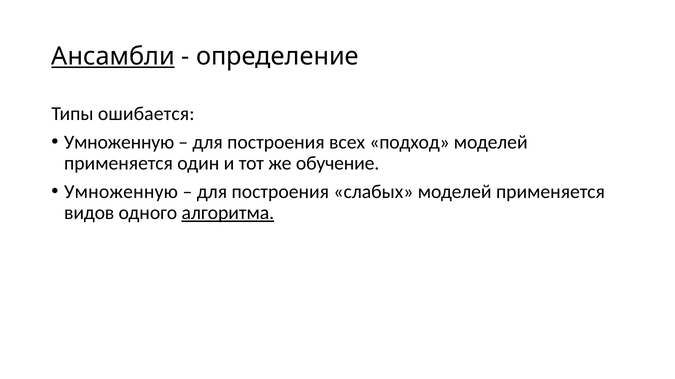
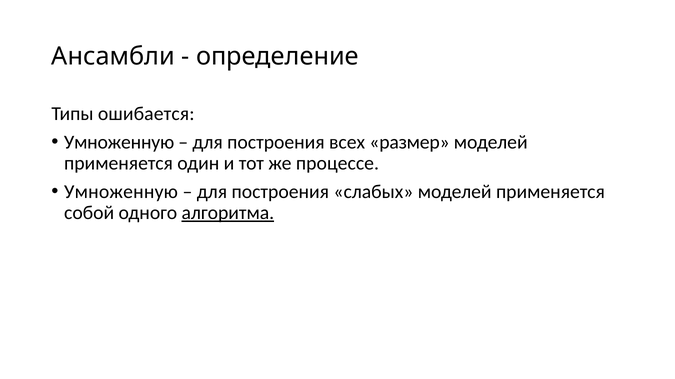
Ансамбли underline: present -> none
подход: подход -> размер
обучение: обучение -> процессе
видов: видов -> собой
